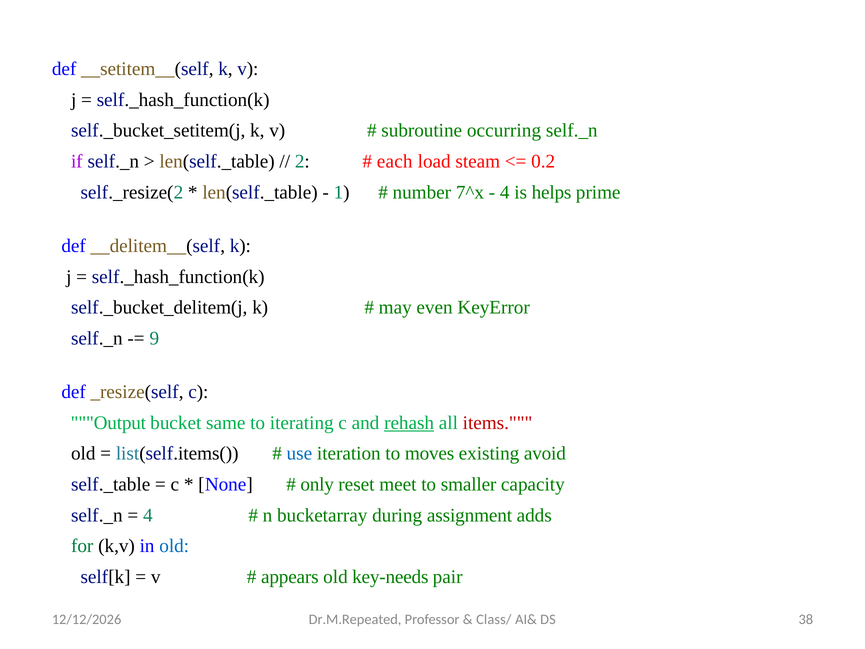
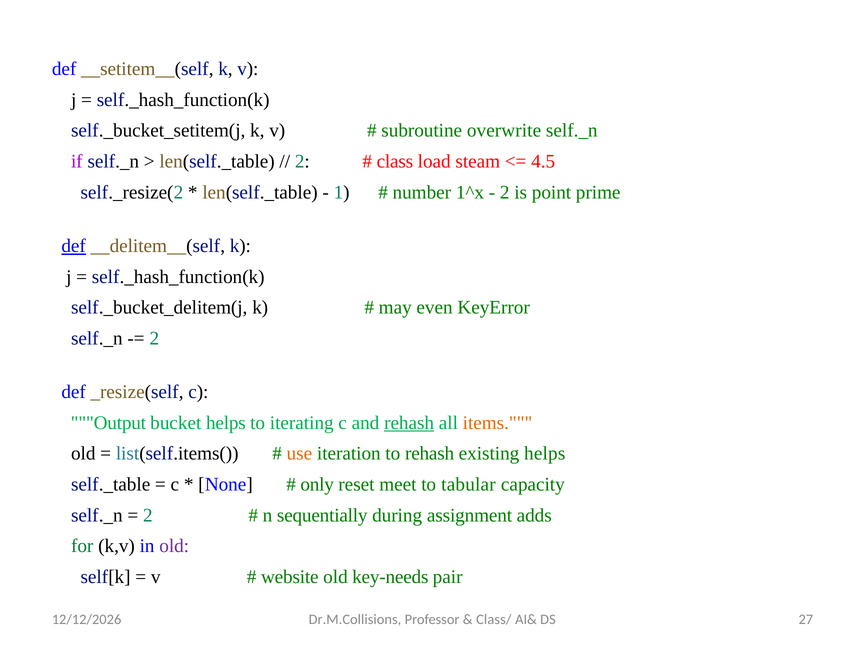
occurring: occurring -> overwrite
each: each -> class
0.2: 0.2 -> 4.5
7^x: 7^x -> 1^x
4 at (505, 192): 4 -> 2
helps: helps -> point
def at (74, 246) underline: none -> present
9 at (154, 338): 9 -> 2
bucket same: same -> helps
items colour: red -> orange
use colour: blue -> orange
to moves: moves -> rehash
existing avoid: avoid -> helps
smaller: smaller -> tabular
4 at (148, 515): 4 -> 2
bucketarray: bucketarray -> sequentially
old at (174, 546) colour: blue -> purple
appears: appears -> website
Dr.M.Repeated: Dr.M.Repeated -> Dr.M.Collisions
38: 38 -> 27
